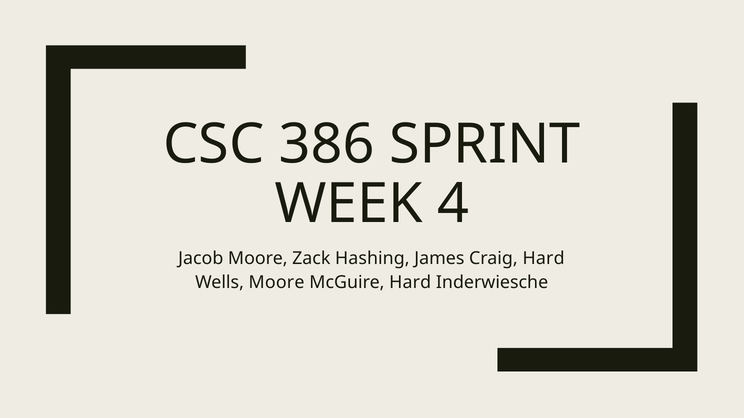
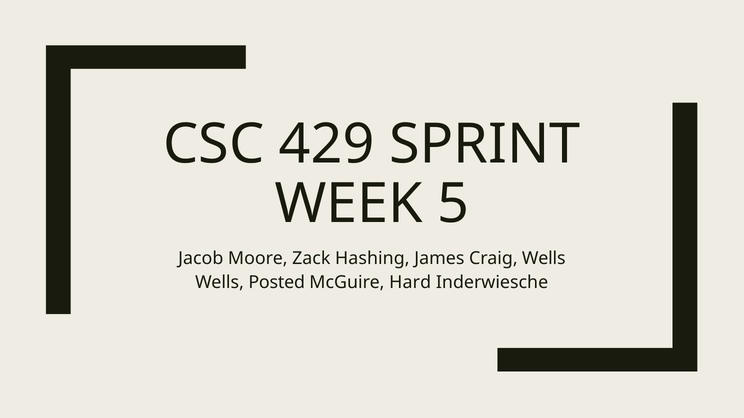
386: 386 -> 429
4: 4 -> 5
Craig Hard: Hard -> Wells
Wells Moore: Moore -> Posted
